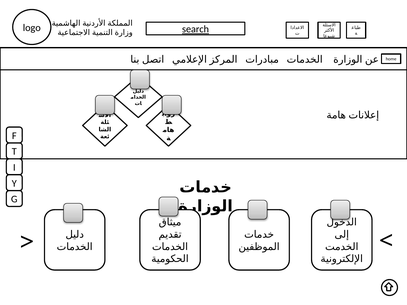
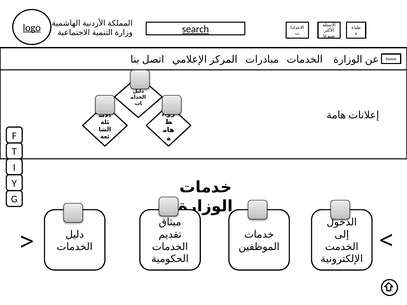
logo underline: none -> present
